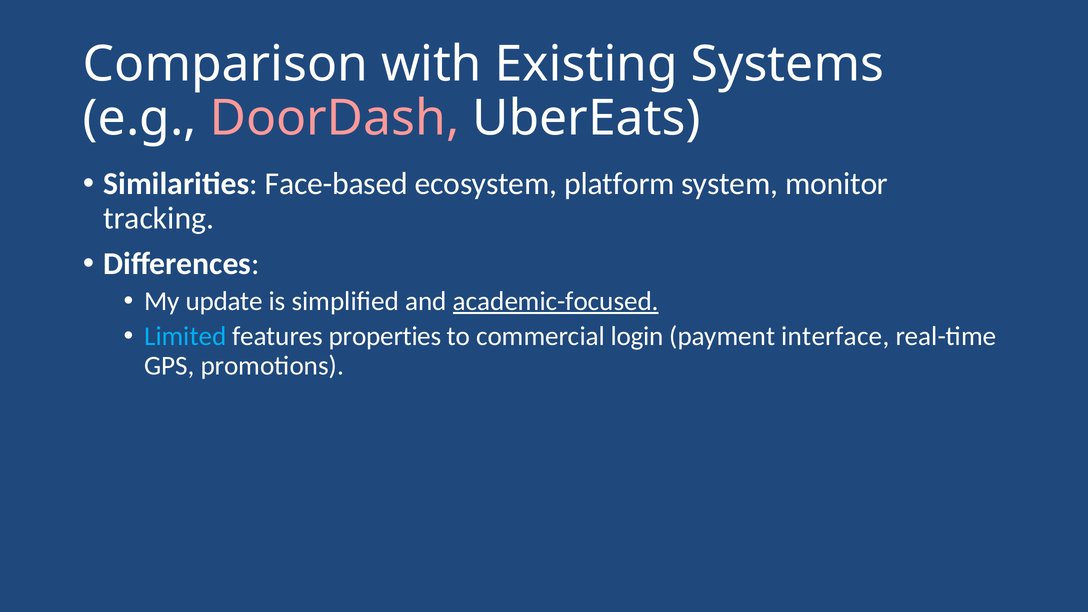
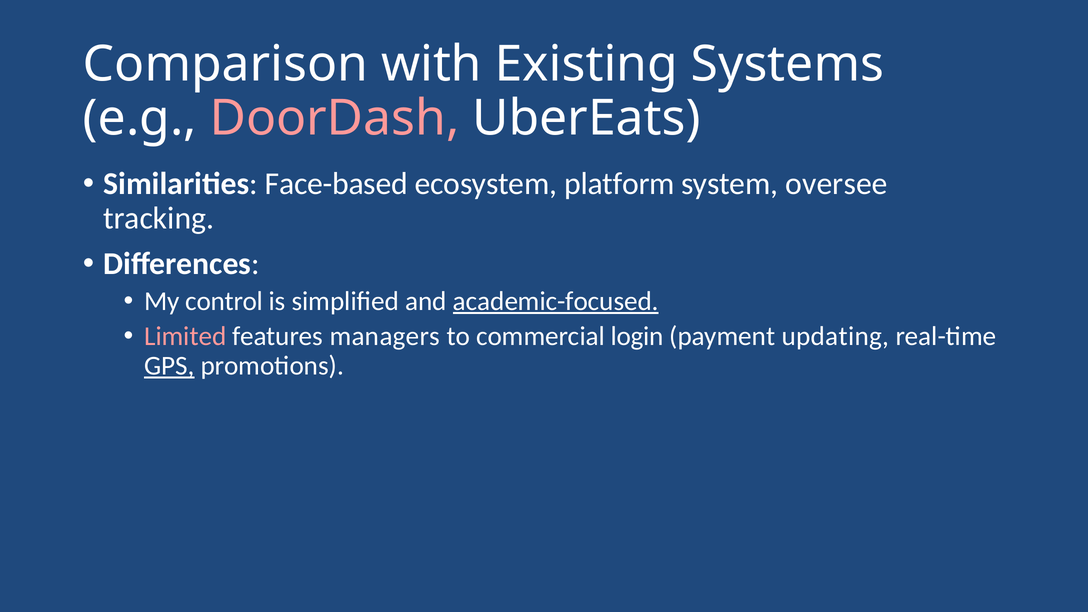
monitor: monitor -> oversee
update: update -> control
Limited colour: light blue -> pink
properties: properties -> managers
interface: interface -> updating
GPS underline: none -> present
